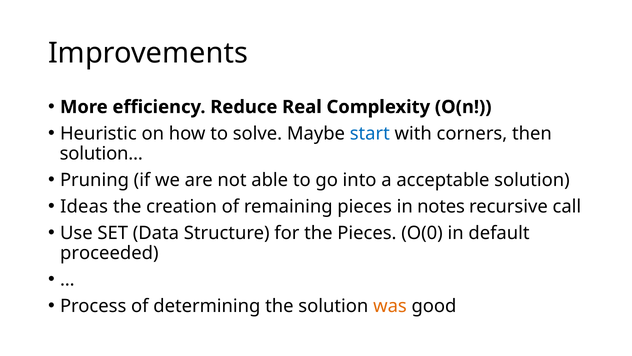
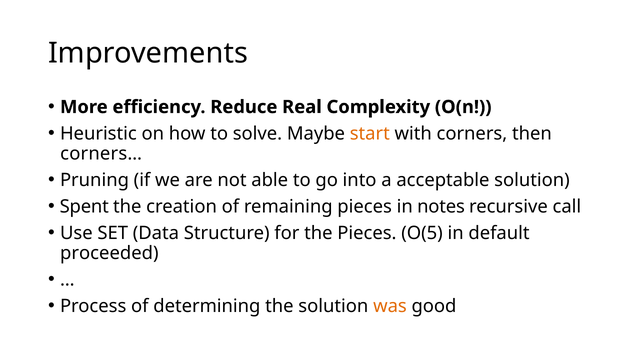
start colour: blue -> orange
solution…: solution… -> corners…
Ideas: Ideas -> Spent
O(0: O(0 -> O(5
